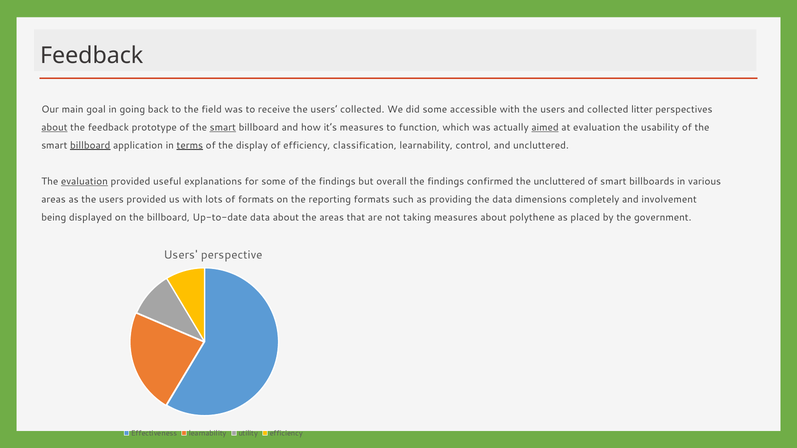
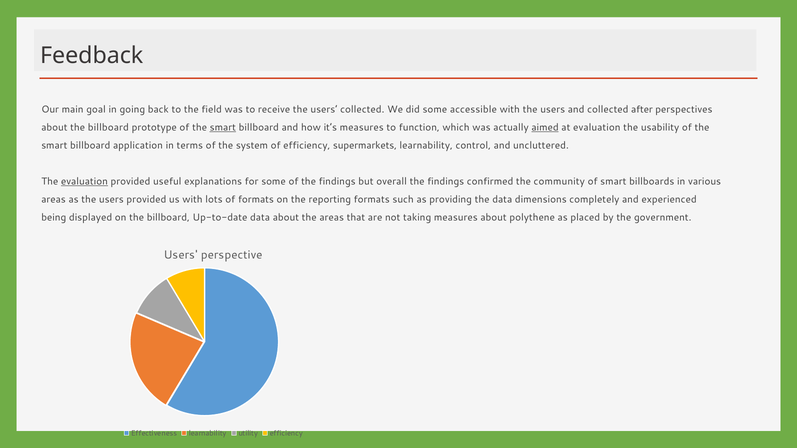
litter: litter -> after
about at (54, 127) underline: present -> none
feedback at (108, 127): feedback -> billboard
billboard at (90, 145) underline: present -> none
terms underline: present -> none
display: display -> system
classification: classification -> supermarkets
the uncluttered: uncluttered -> community
involvement: involvement -> experienced
